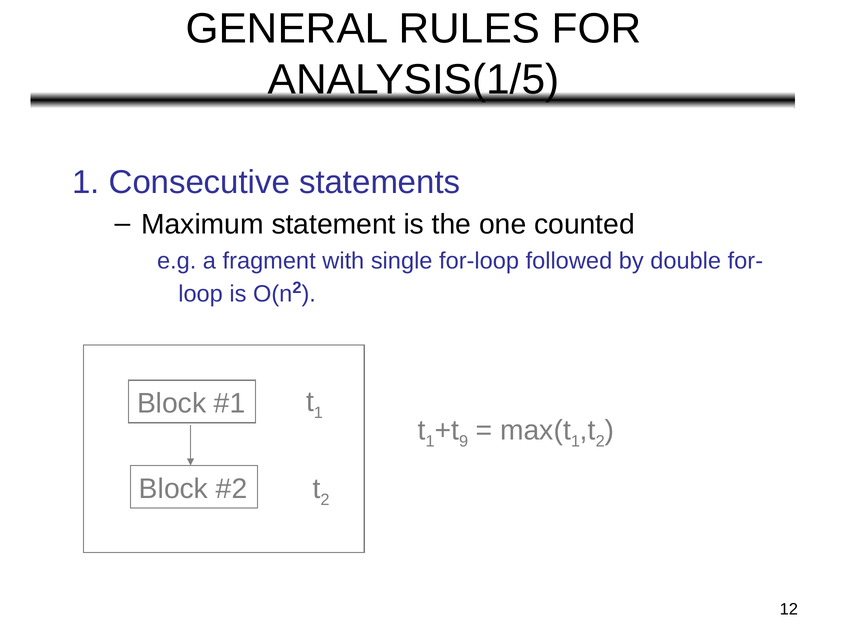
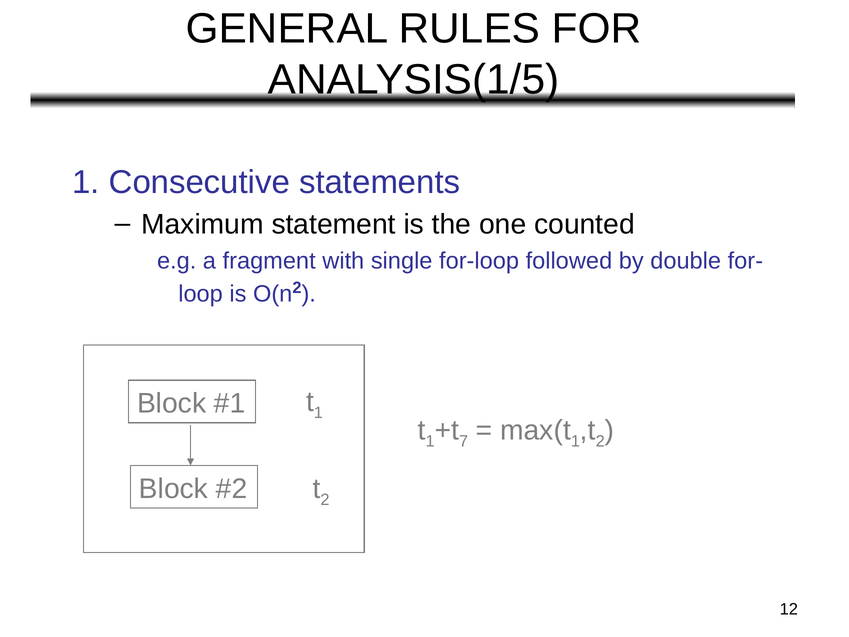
9: 9 -> 7
